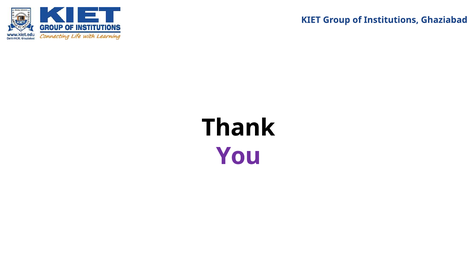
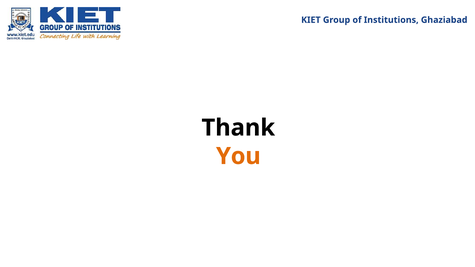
You colour: purple -> orange
